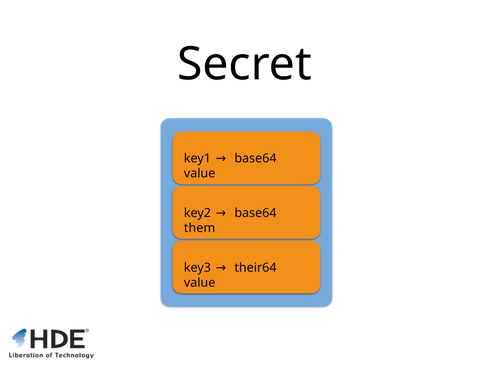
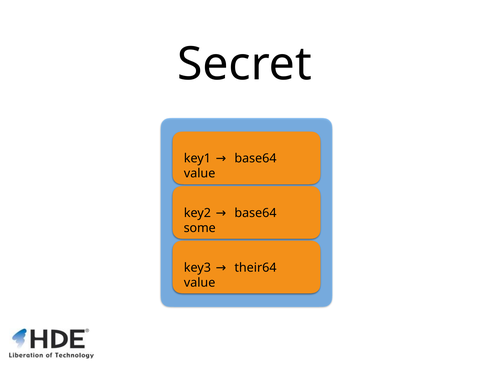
them: them -> some
